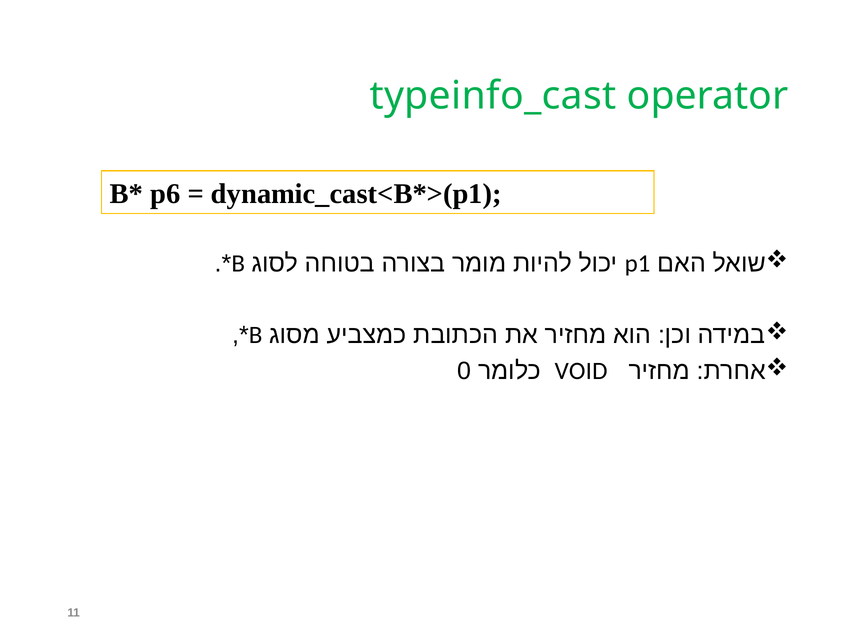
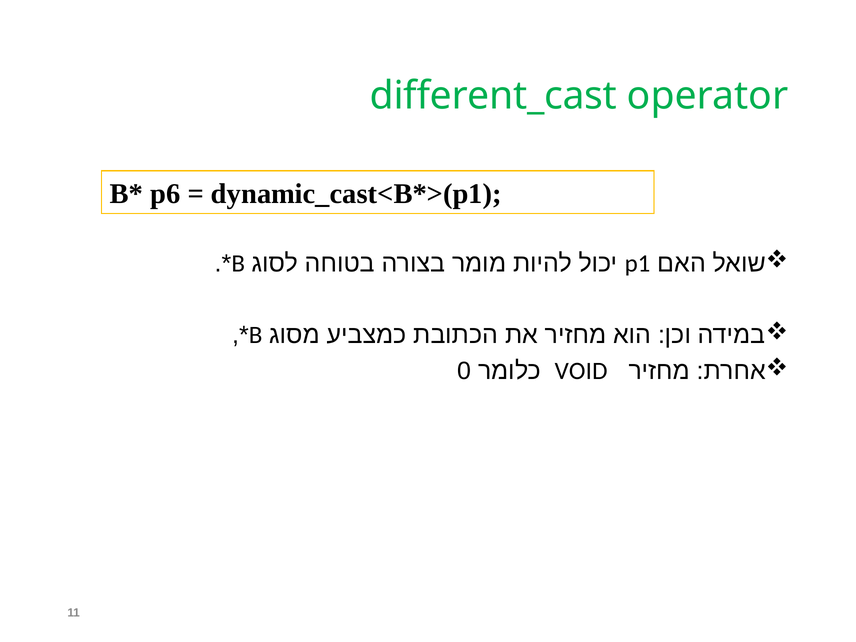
typeinfo_cast: typeinfo_cast -> different_cast
